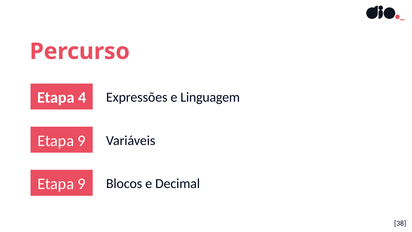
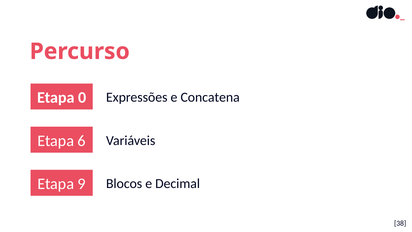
4: 4 -> 0
Linguagem: Linguagem -> Concatena
9 at (82, 141): 9 -> 6
